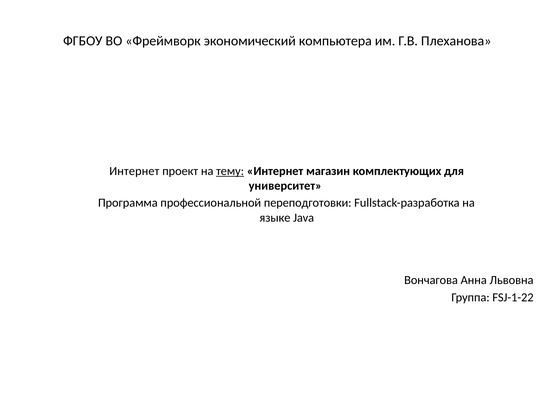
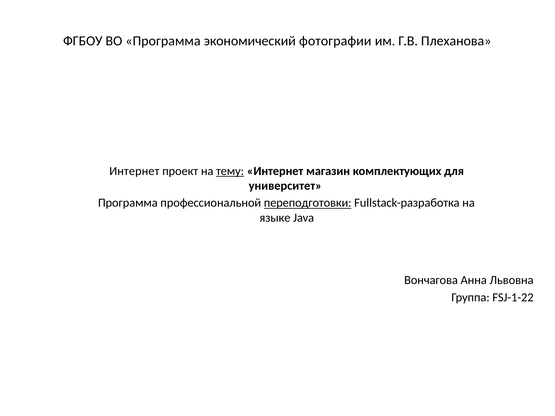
ВО Фреймворк: Фреймворк -> Программа
компьютера: компьютера -> фотографии
переподготовки underline: none -> present
